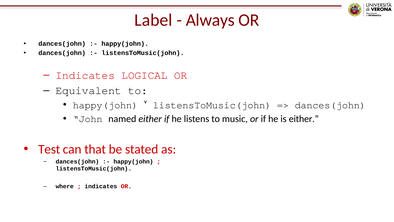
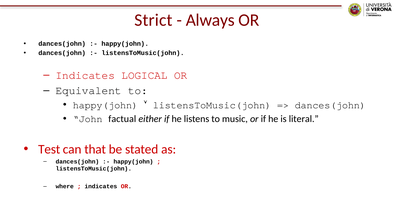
Label: Label -> Strict
named: named -> factual
is either: either -> literal
